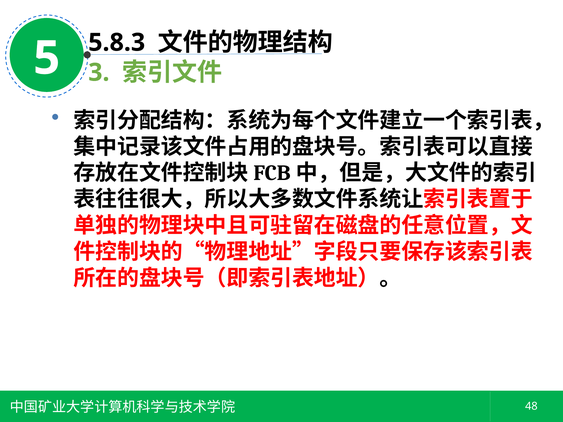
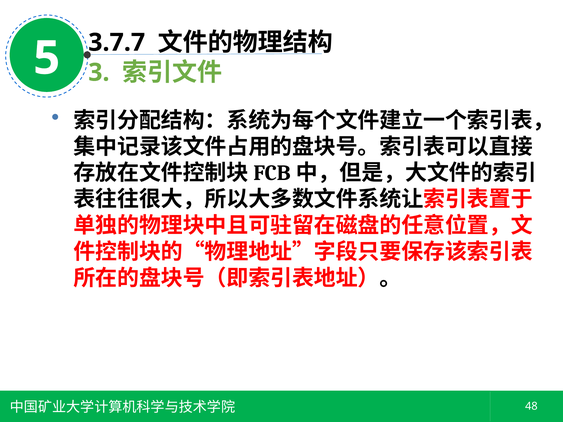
5.8.3: 5.8.3 -> 3.7.7
